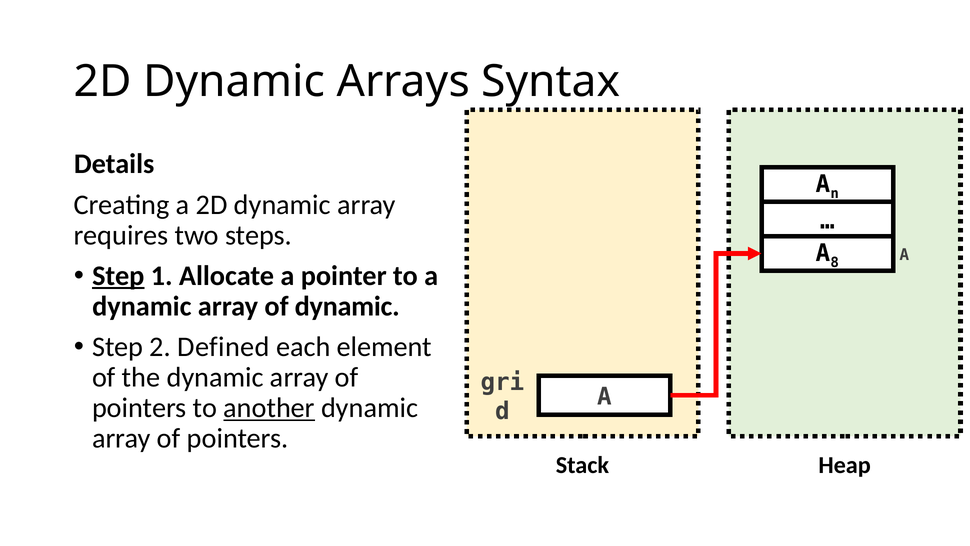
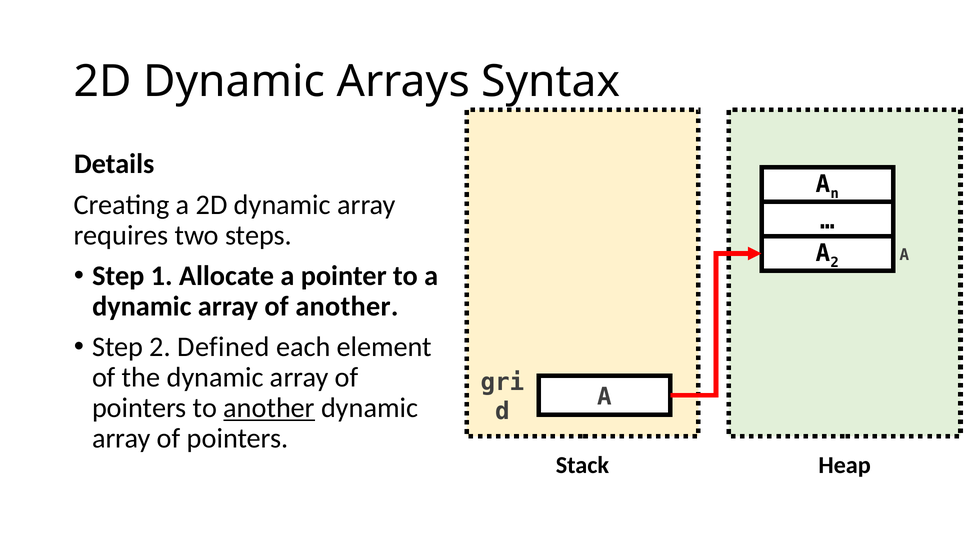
A 8: 8 -> 2
Step at (118, 276) underline: present -> none
of dynamic: dynamic -> another
